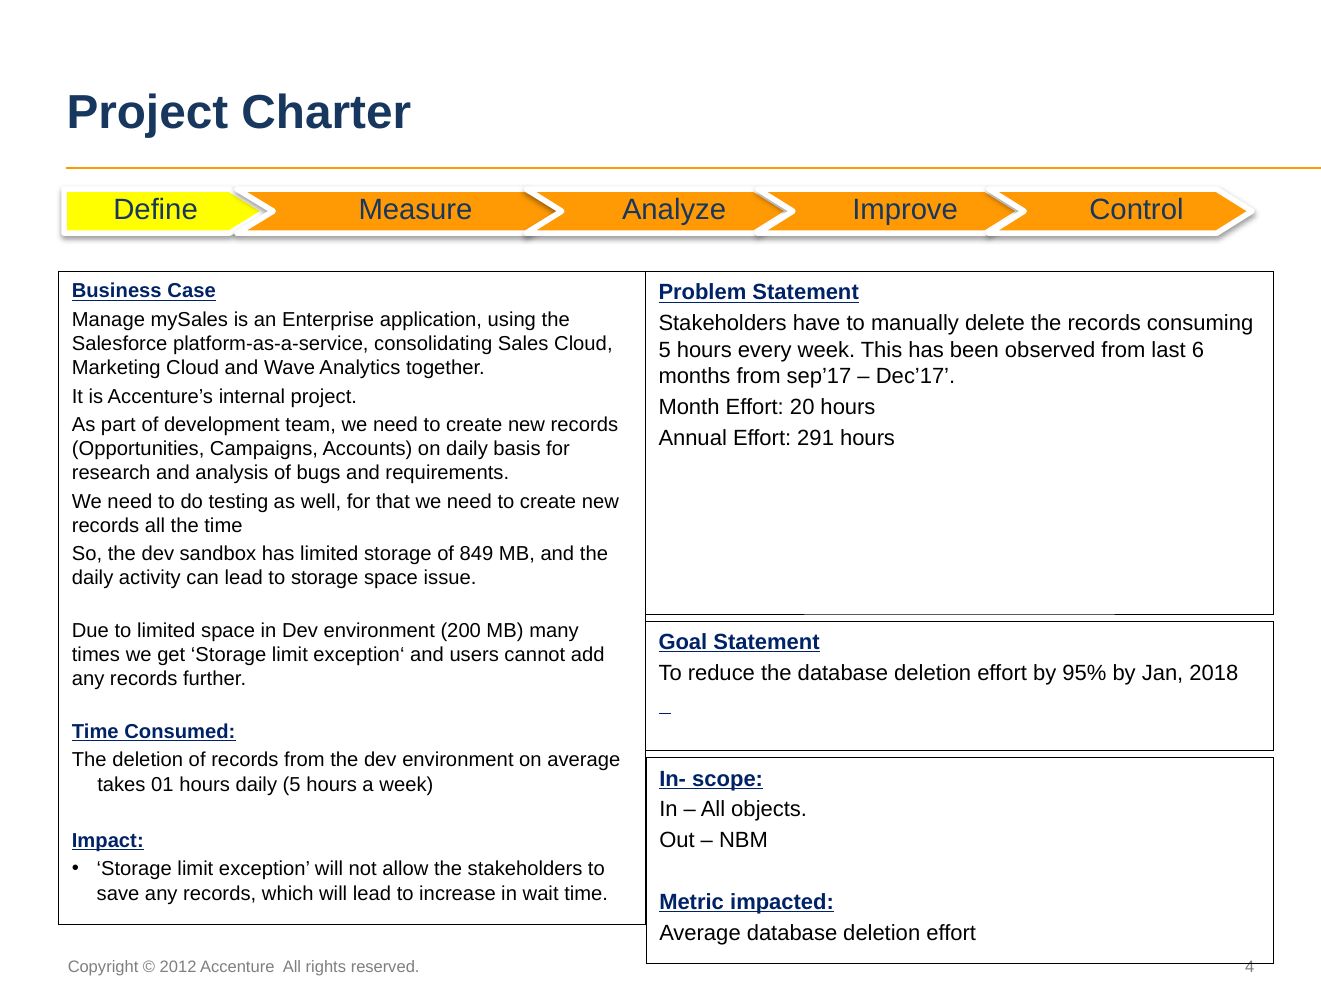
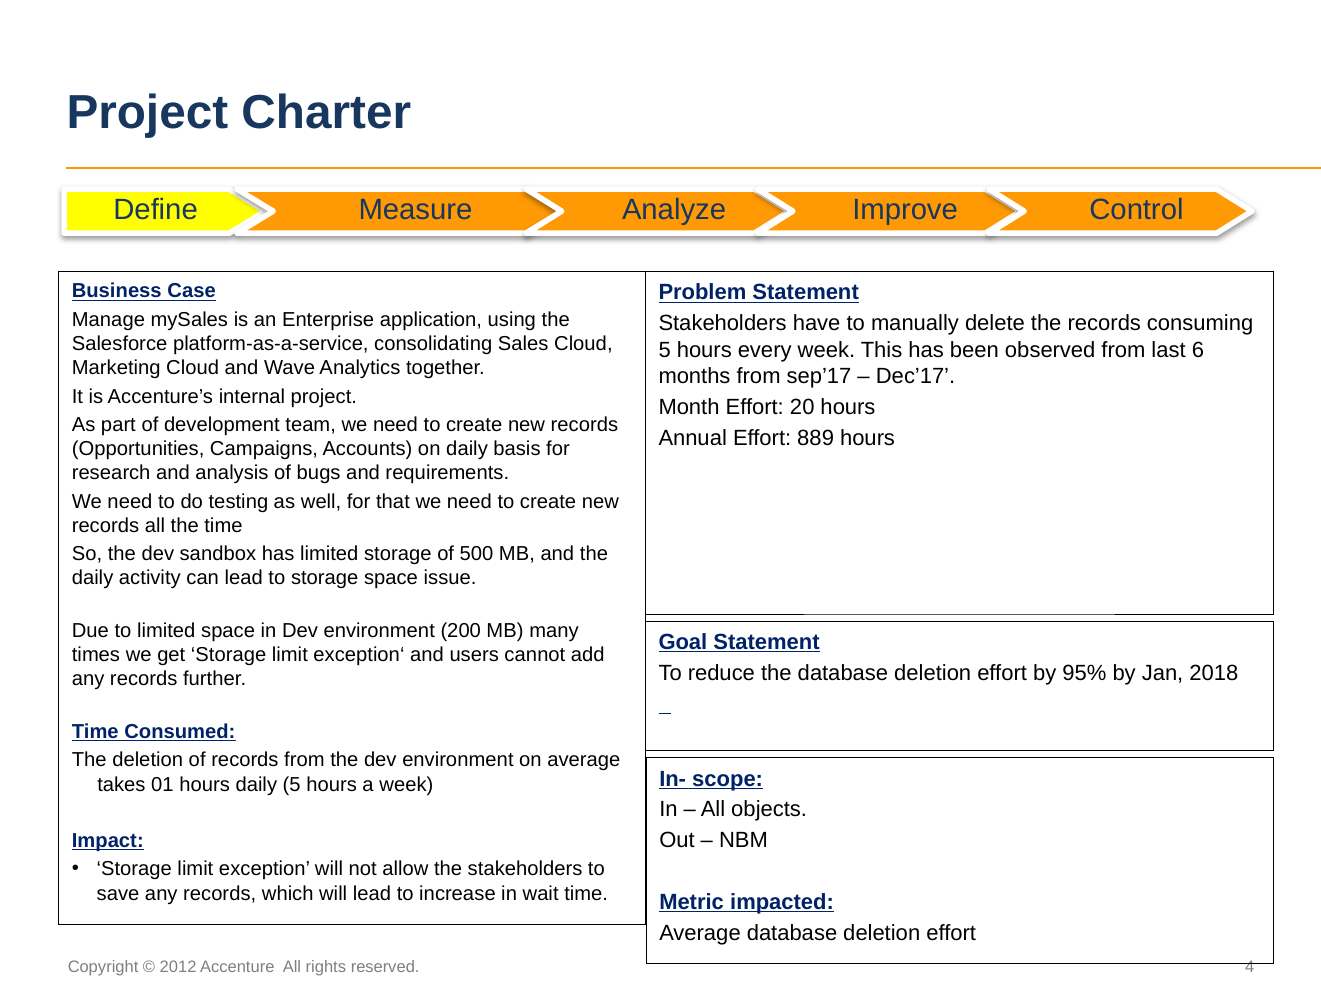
291: 291 -> 889
849: 849 -> 500
